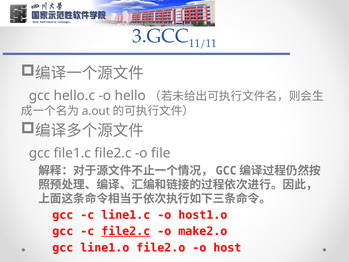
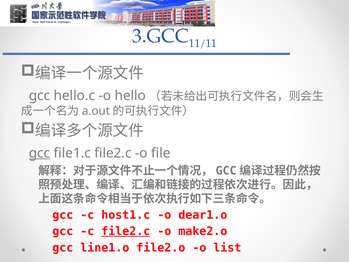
gcc at (40, 153) underline: none -> present
line1.c: line1.c -> host1.c
host1.o: host1.o -> dear1.o
host: host -> list
